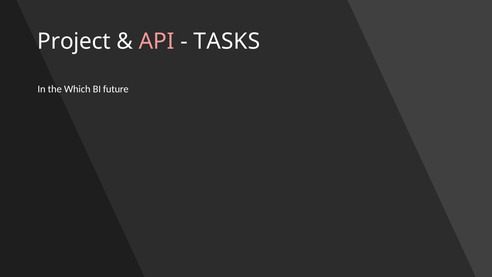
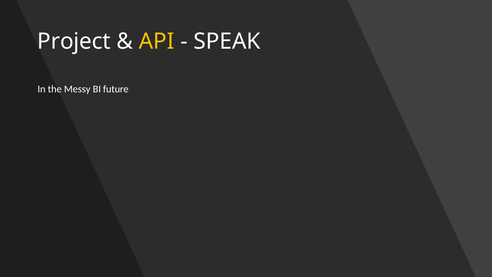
API colour: pink -> yellow
TASKS: TASKS -> SPEAK
Which: Which -> Messy
